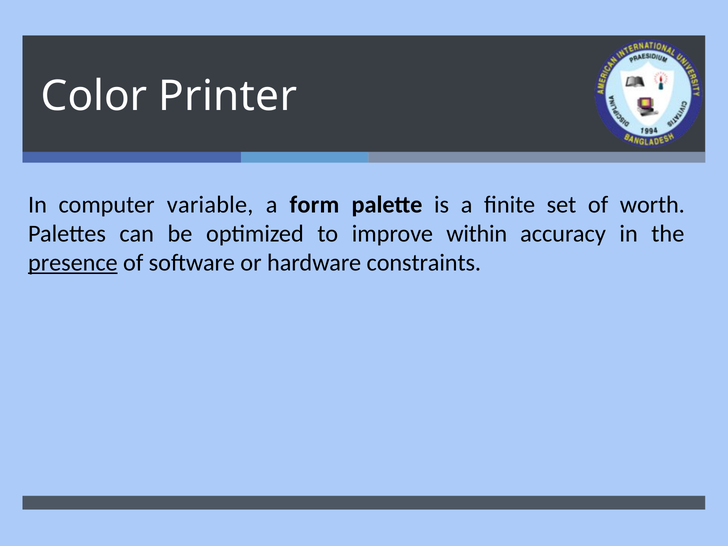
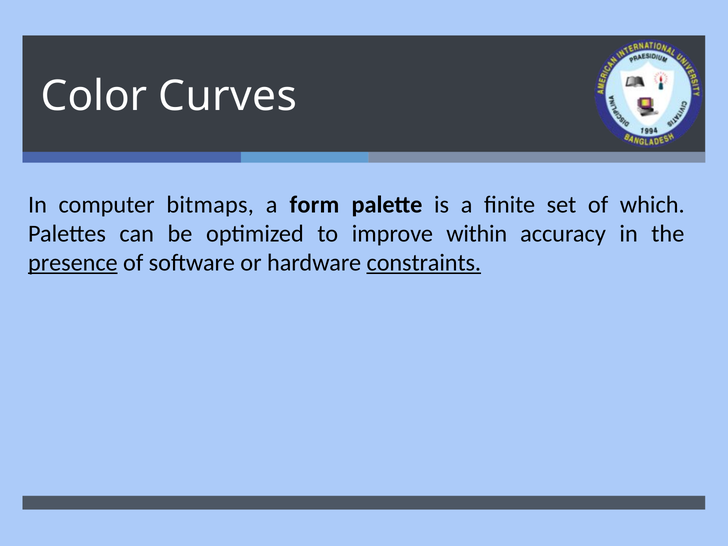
Printer: Printer -> Curves
variable: variable -> bitmaps
worth: worth -> which
constraints underline: none -> present
